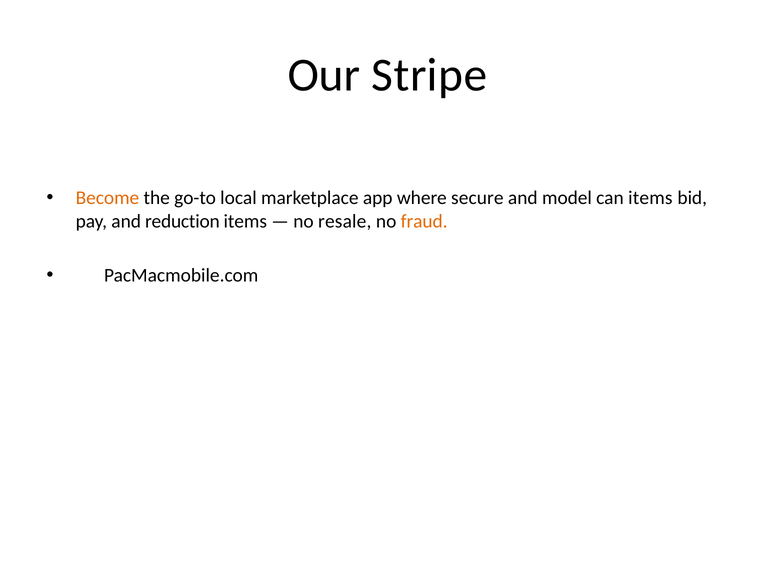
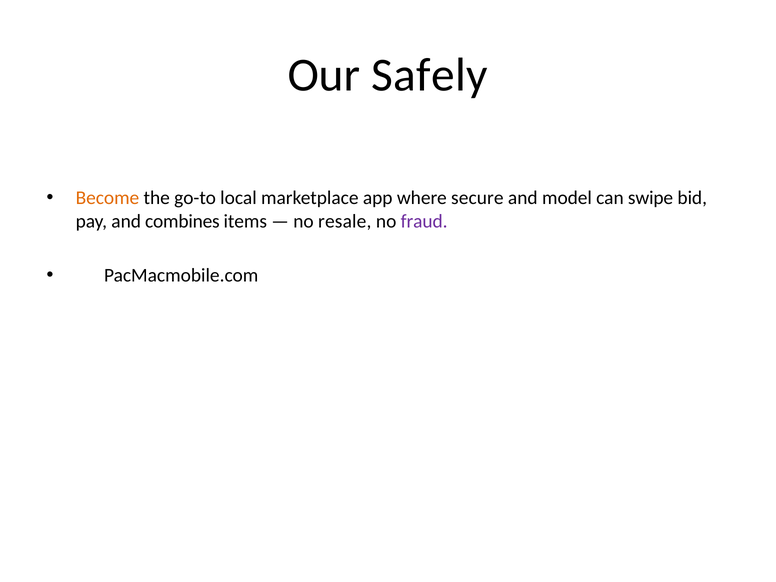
Stripe: Stripe -> Safely
can items: items -> swipe
reduction: reduction -> combines
fraud colour: orange -> purple
